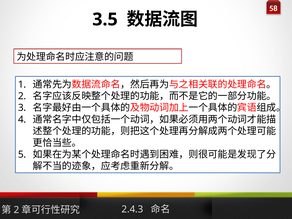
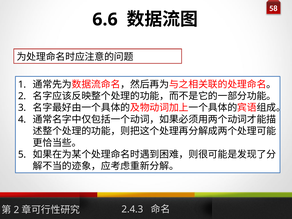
3.5: 3.5 -> 6.6
